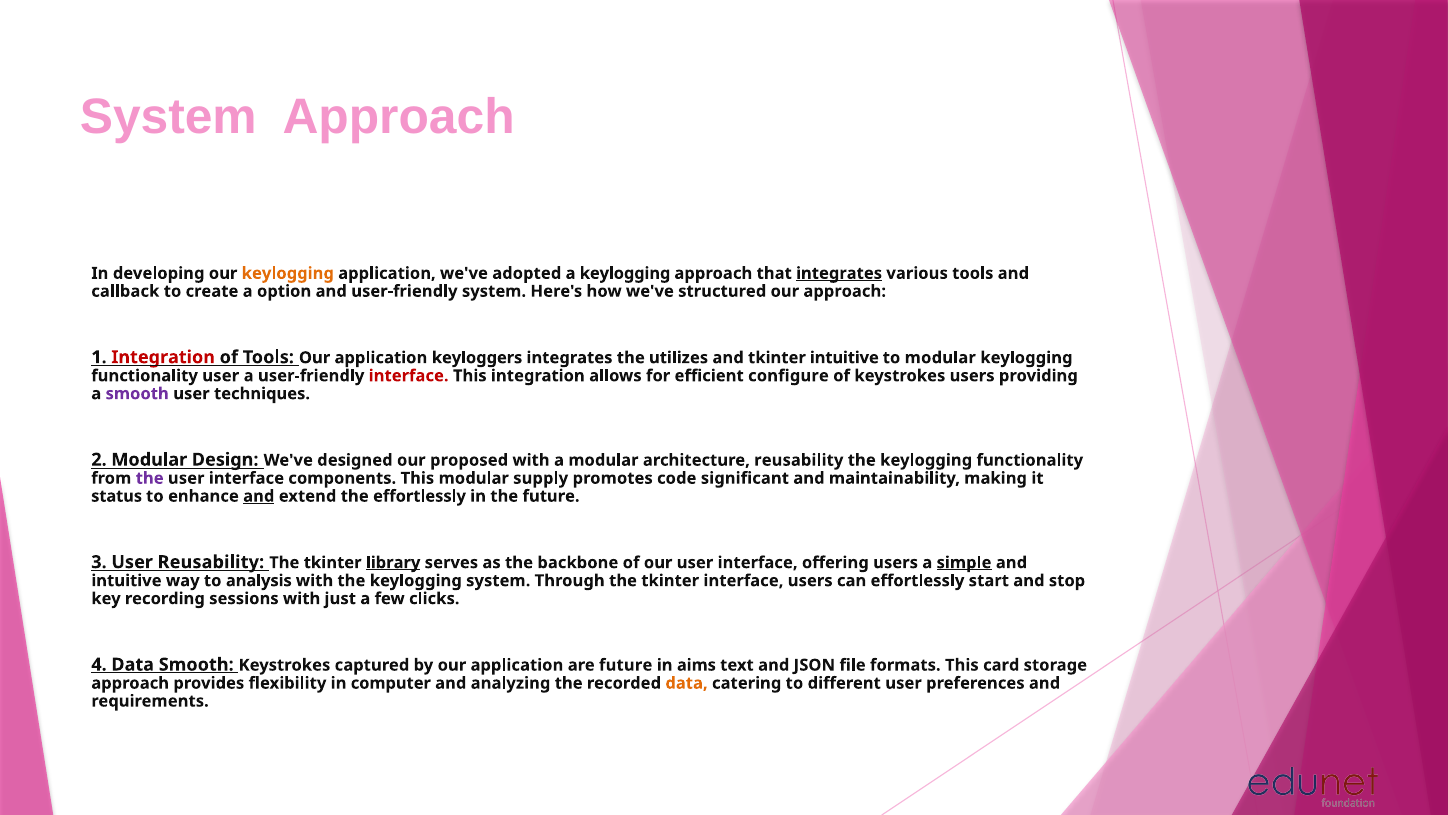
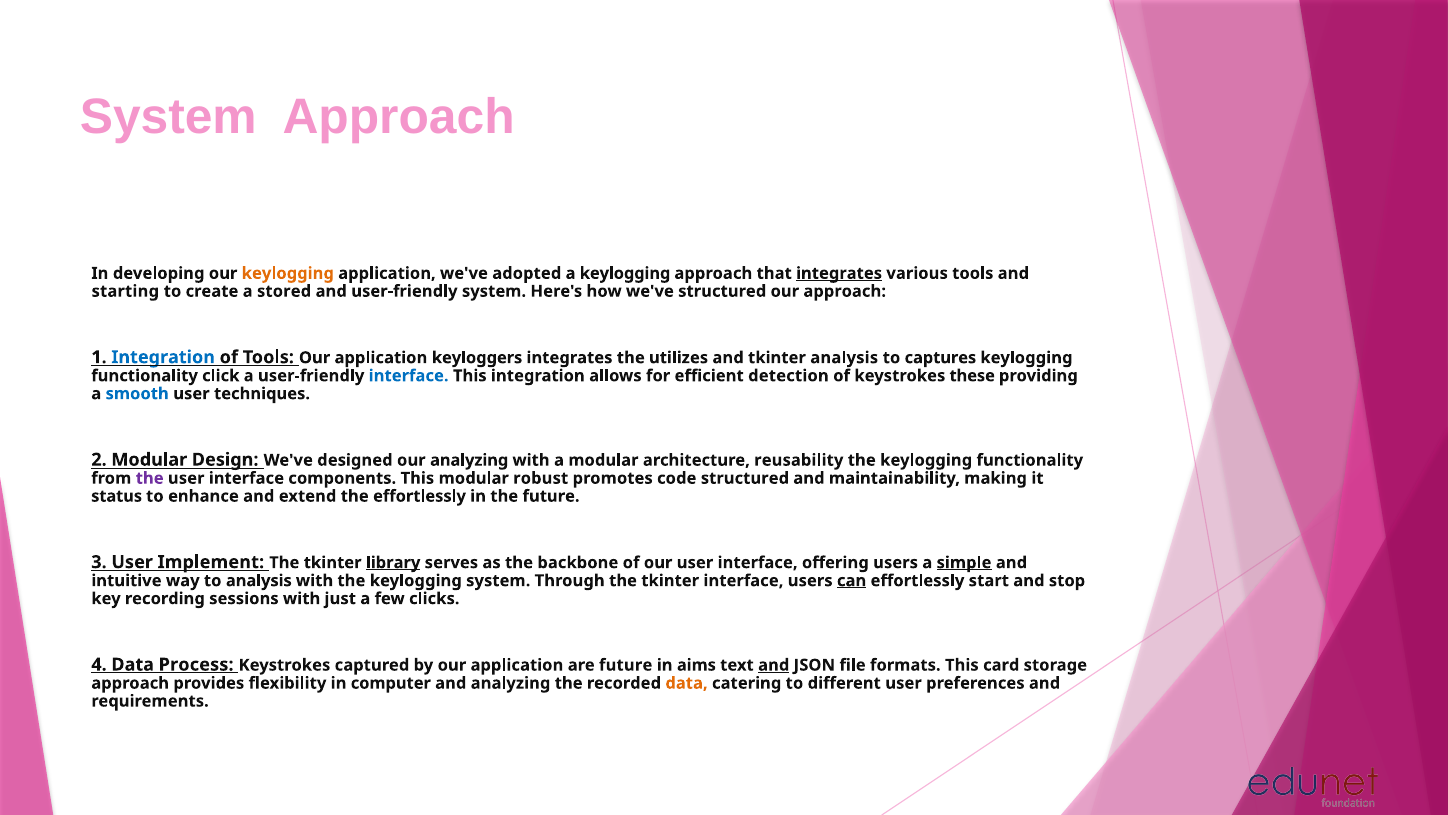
callback: callback -> starting
option: option -> stored
Integration at (163, 357) colour: red -> blue
tkinter intuitive: intuitive -> analysis
to modular: modular -> captures
functionality user: user -> click
interface at (409, 376) colour: red -> blue
configure: configure -> detection
keystrokes users: users -> these
smooth at (137, 393) colour: purple -> blue
our proposed: proposed -> analyzing
supply: supply -> robust
code significant: significant -> structured
and at (259, 496) underline: present -> none
User Reusability: Reusability -> Implement
can underline: none -> present
Data Smooth: Smooth -> Process
and at (774, 665) underline: none -> present
